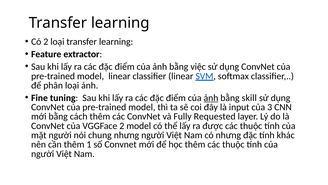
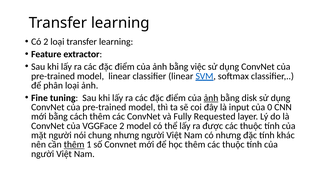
skill: skill -> disk
3: 3 -> 0
thêm at (74, 144) underline: none -> present
